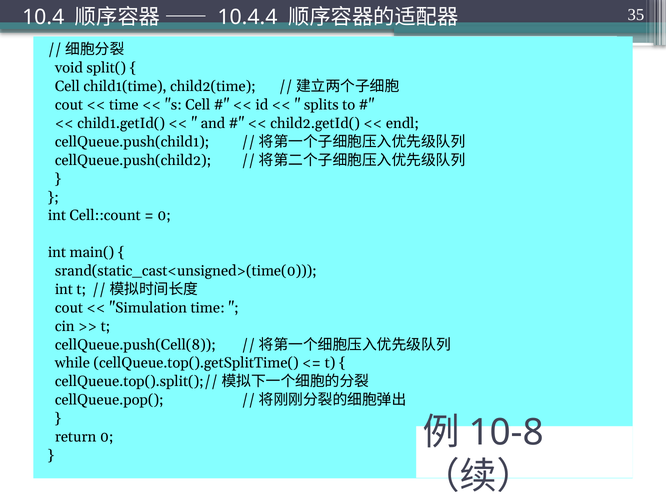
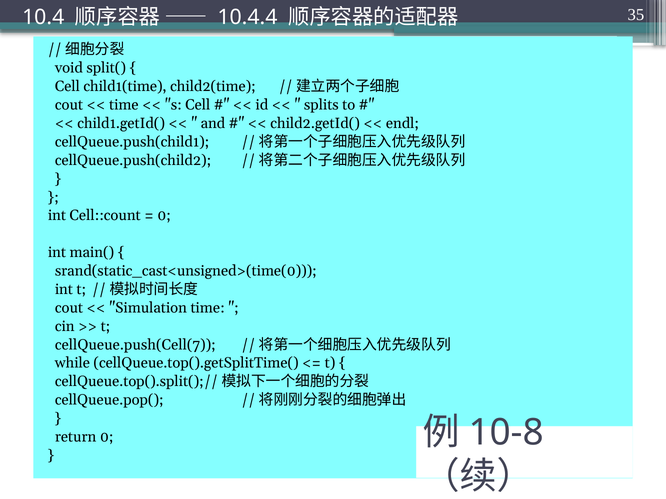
cellQueue.push(Cell(8: cellQueue.push(Cell(8 -> cellQueue.push(Cell(7
